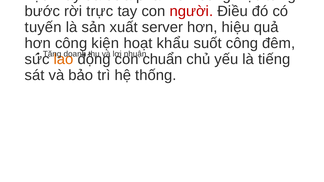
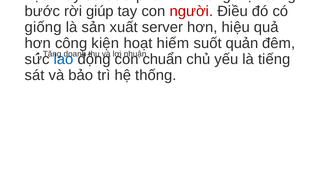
trực: trực -> giúp
tuyến: tuyến -> giống
khẩu: khẩu -> hiếm
suốt công: công -> quản
lao colour: orange -> blue
